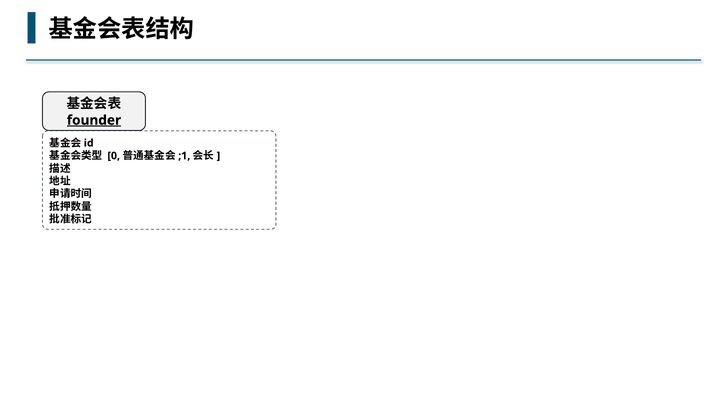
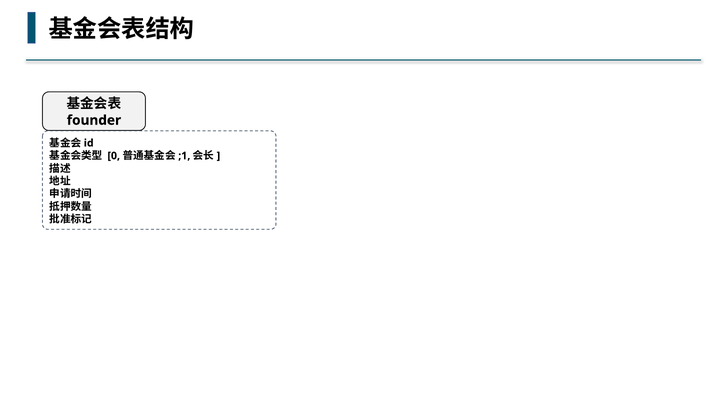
founder underline: present -> none
